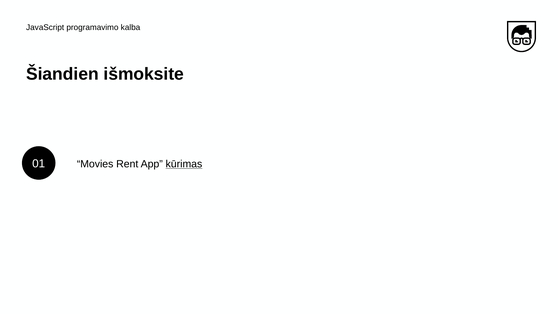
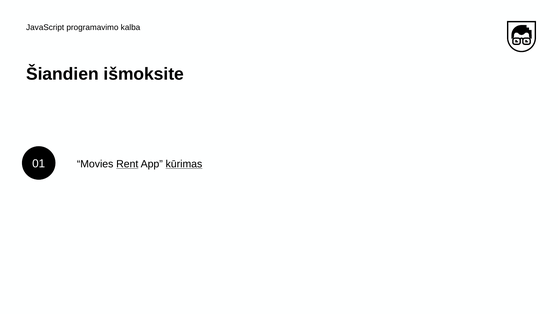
Rent underline: none -> present
